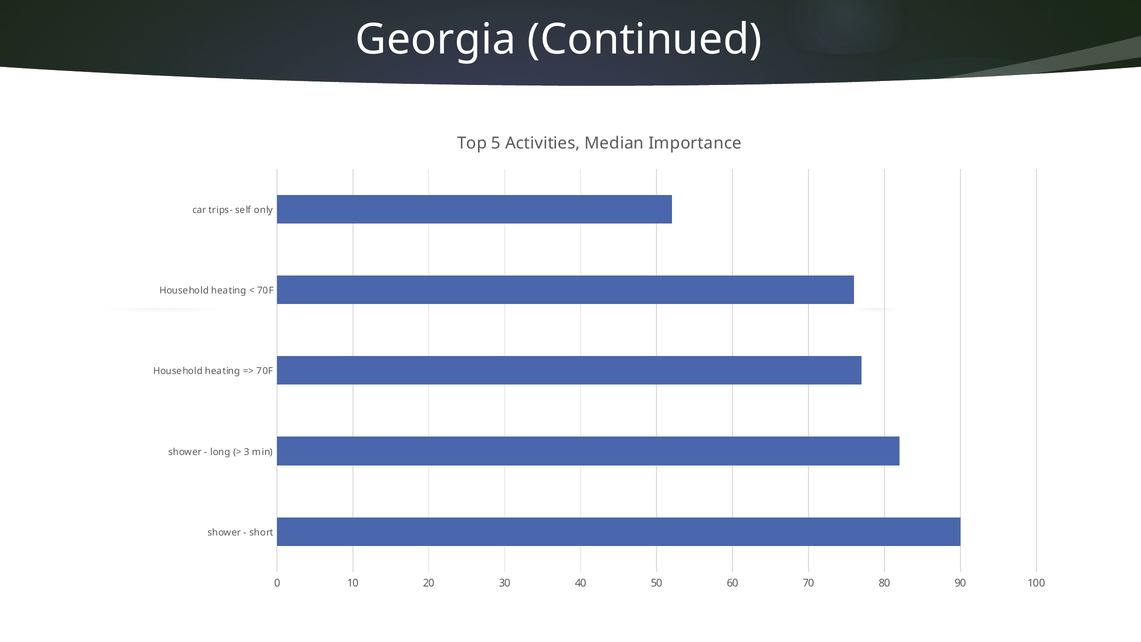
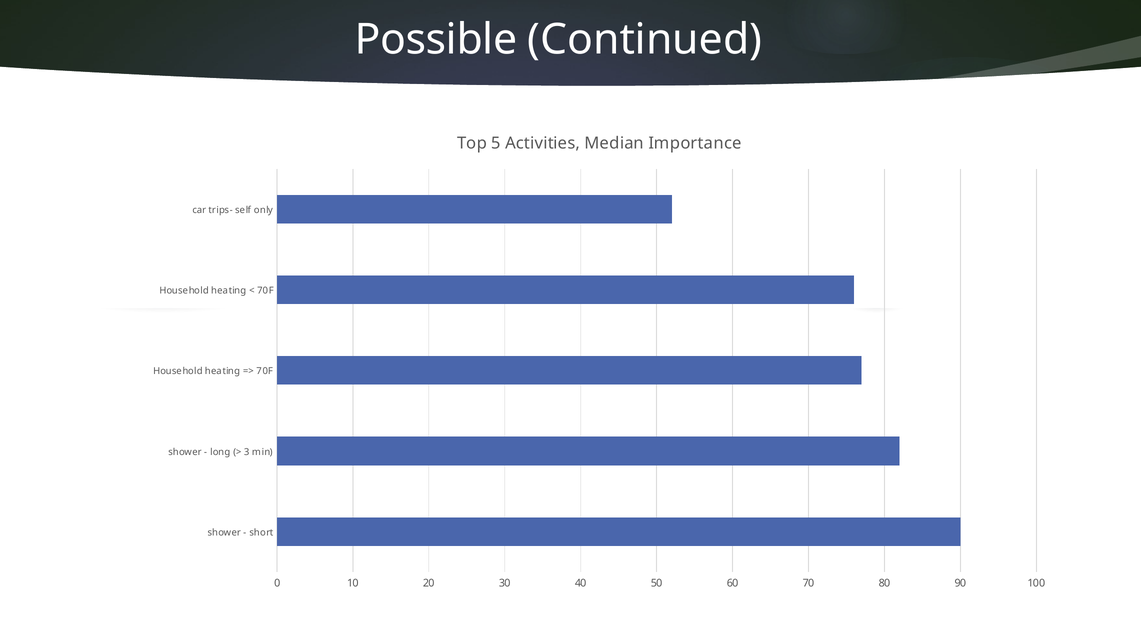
Georgia: Georgia -> Possible
